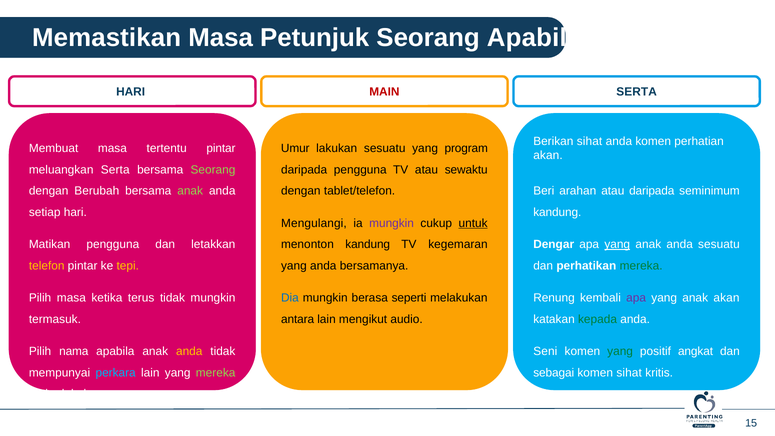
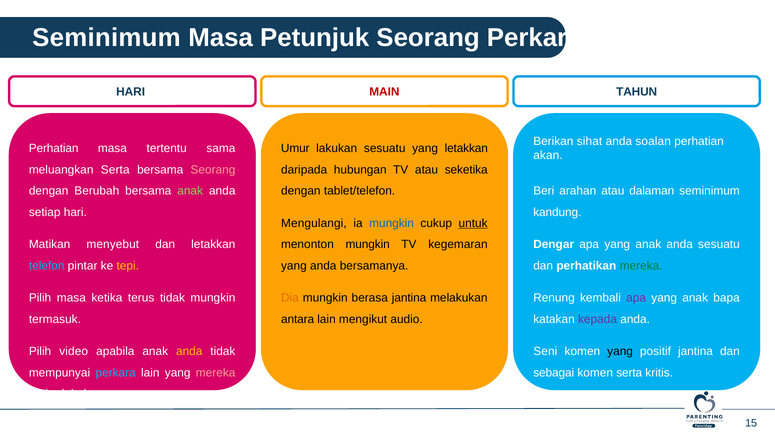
Memastikan at (107, 38): Memastikan -> Seminimum
Seorang Apabila: Apabila -> Perkara
SERTA at (637, 92): SERTA -> TAHUN
anda komen: komen -> soalan
Membuat at (54, 148): Membuat -> Perhatian
tertentu pintar: pintar -> sama
yang program: program -> letakkan
Seorang at (213, 170) colour: light green -> pink
daripada pengguna: pengguna -> hubungan
sewaktu: sewaktu -> seketika
atau daripada: daripada -> dalaman
mungkin at (392, 223) colour: purple -> blue
Matikan pengguna: pengguna -> menyebut
menonton kandung: kandung -> mungkin
yang at (617, 244) underline: present -> none
telefon colour: yellow -> light blue
Dia colour: blue -> orange
berasa seperti: seperti -> jantina
anak akan: akan -> bapa
kepada colour: green -> purple
nama: nama -> video
yang at (620, 351) colour: green -> black
positif angkat: angkat -> jantina
mereka at (216, 373) colour: light green -> pink
komen sihat: sihat -> serta
